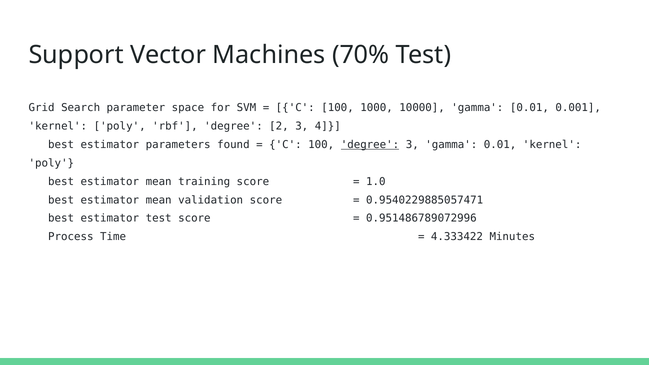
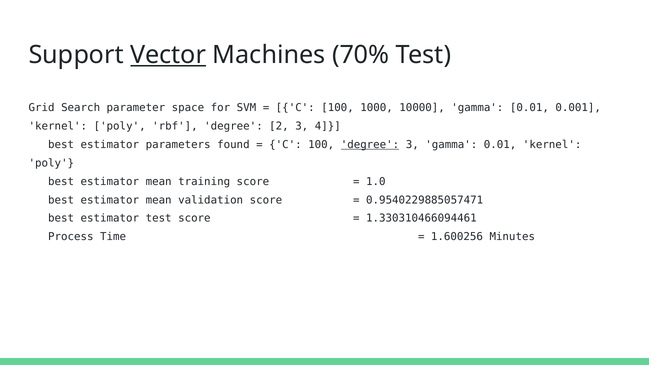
Vector underline: none -> present
0.951486789072996: 0.951486789072996 -> 1.330310466094461
4.333422: 4.333422 -> 1.600256
